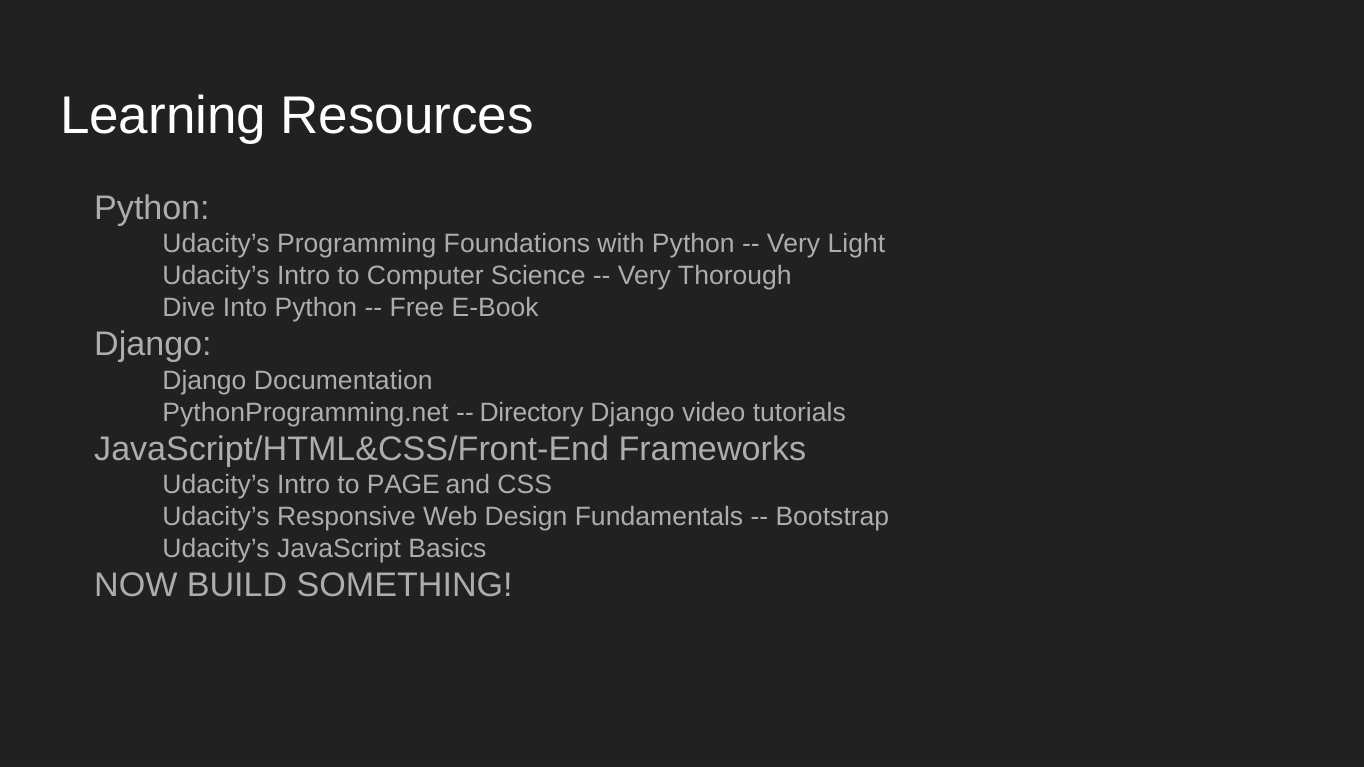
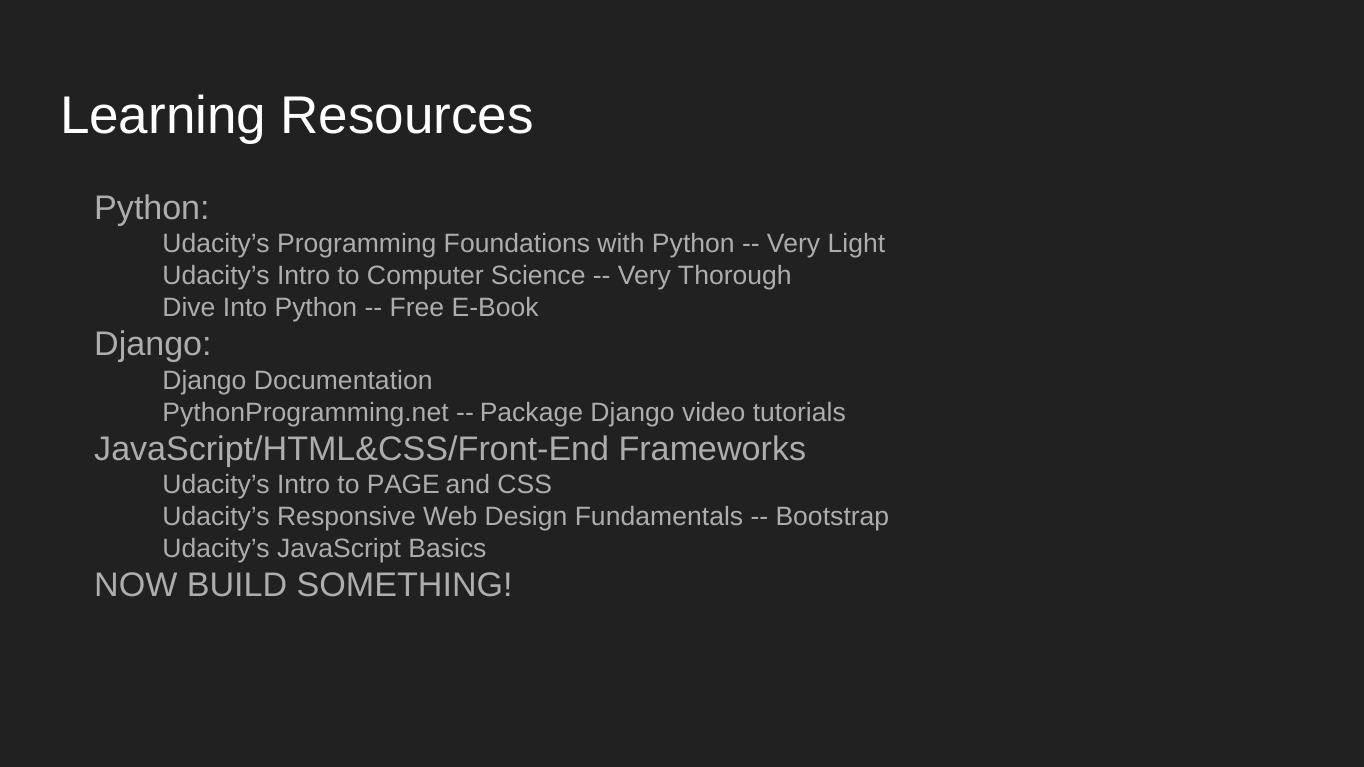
Directory: Directory -> Package
